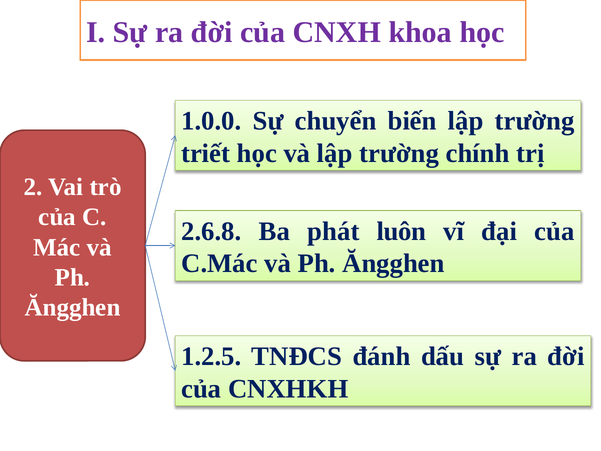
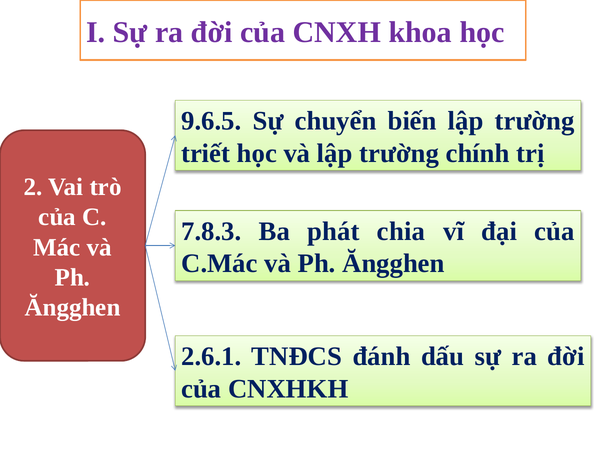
1.0.0: 1.0.0 -> 9.6.5
2.6.8: 2.6.8 -> 7.8.3
luôn: luôn -> chia
1.2.5: 1.2.5 -> 2.6.1
